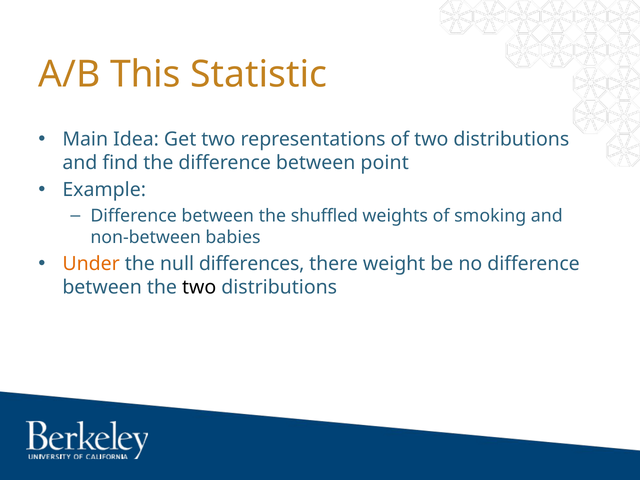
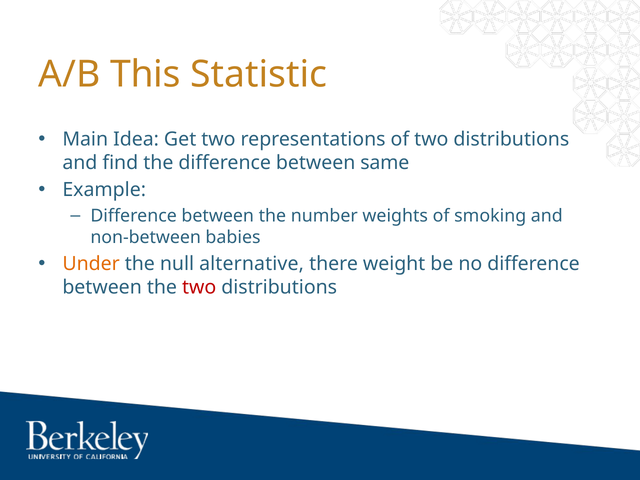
point: point -> same
shuffled: shuffled -> number
differences: differences -> alternative
two at (199, 287) colour: black -> red
